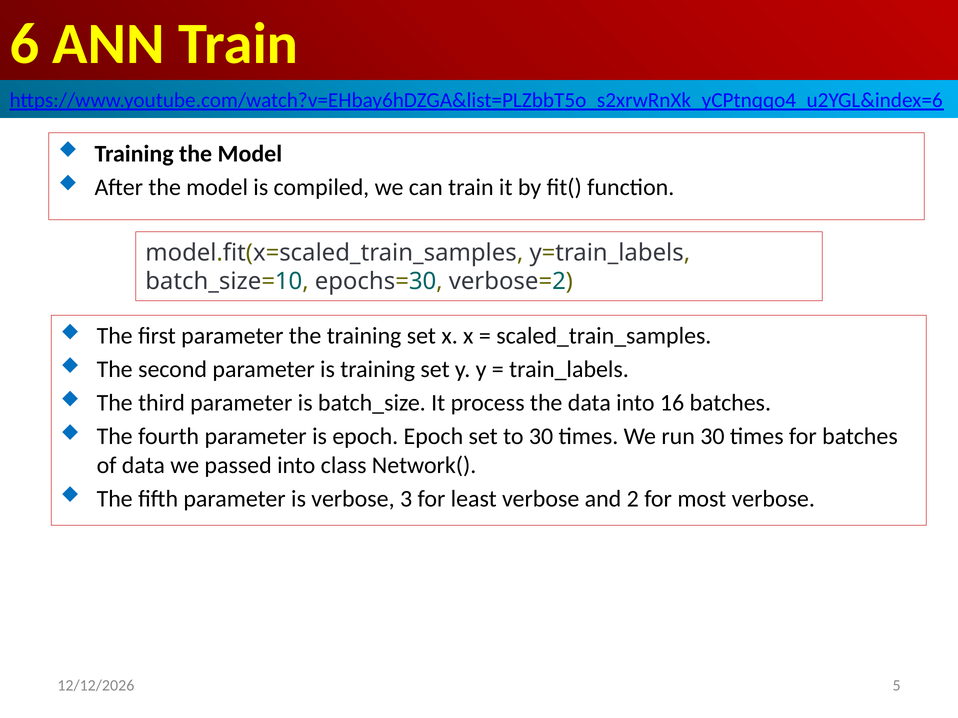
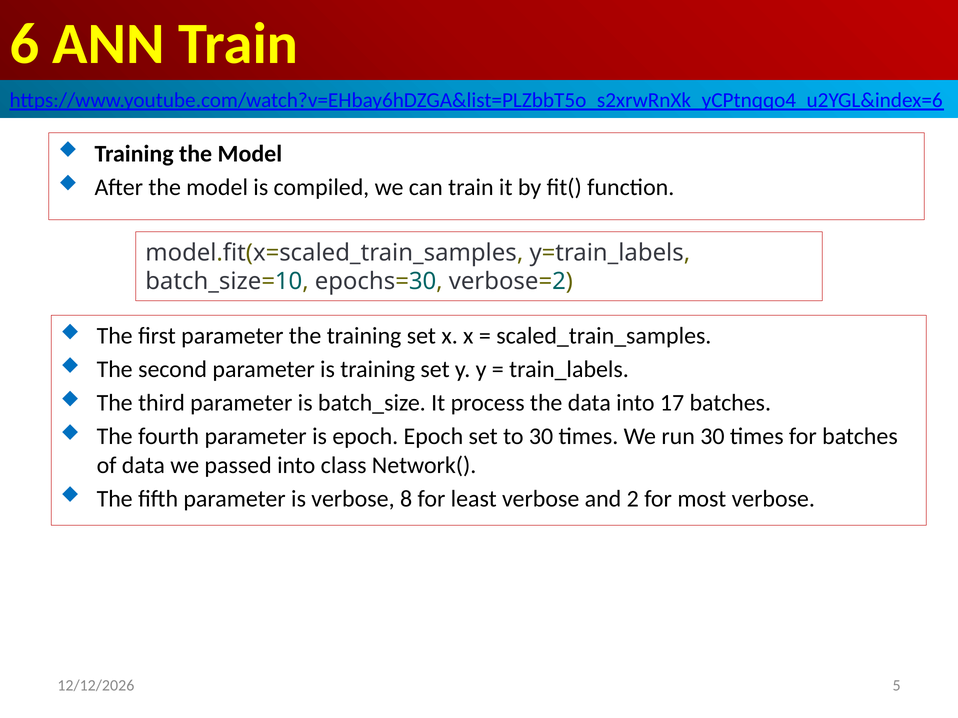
16: 16 -> 17
3: 3 -> 8
